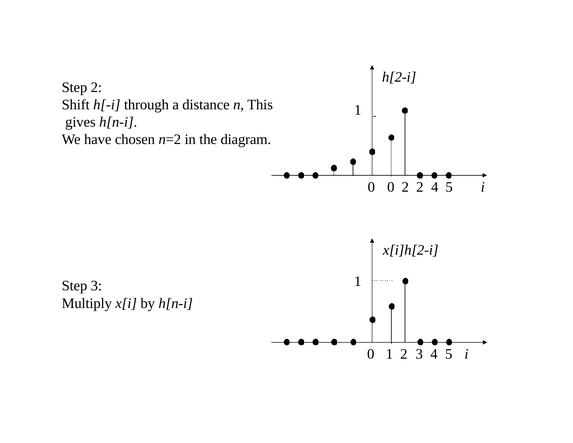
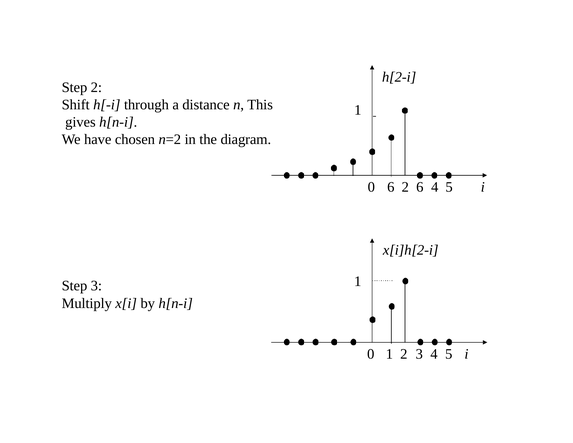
0 0: 0 -> 6
2 2: 2 -> 6
